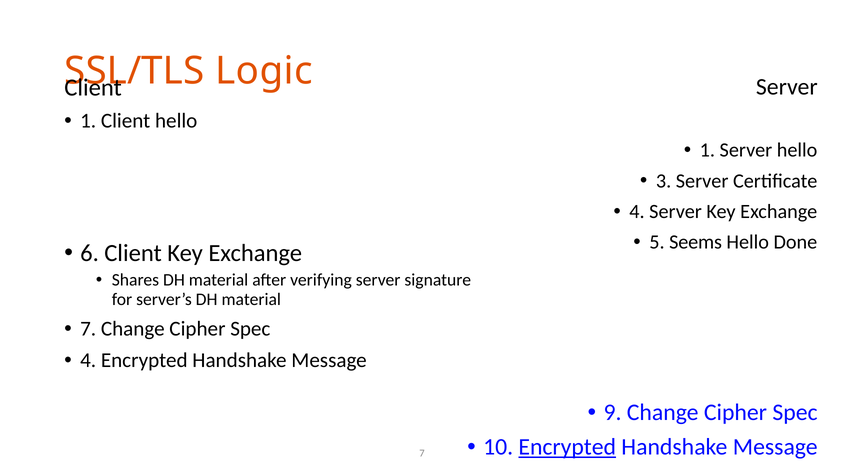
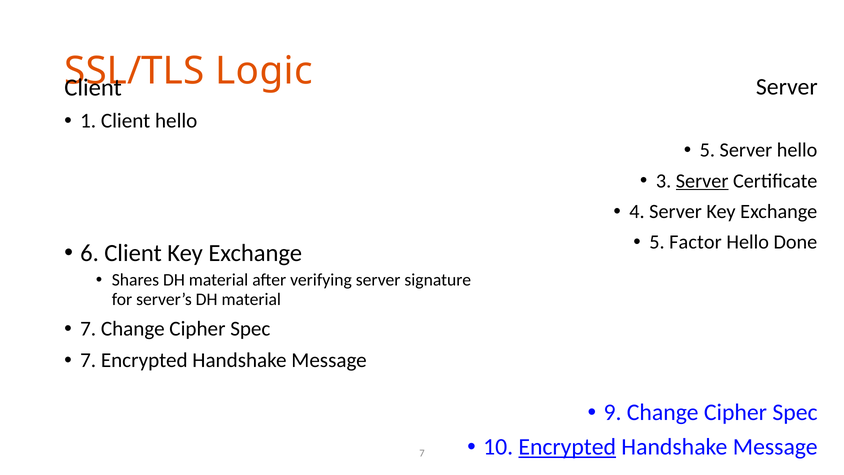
1 at (707, 150): 1 -> 5
Server at (702, 181) underline: none -> present
Seems: Seems -> Factor
4 at (88, 360): 4 -> 7
